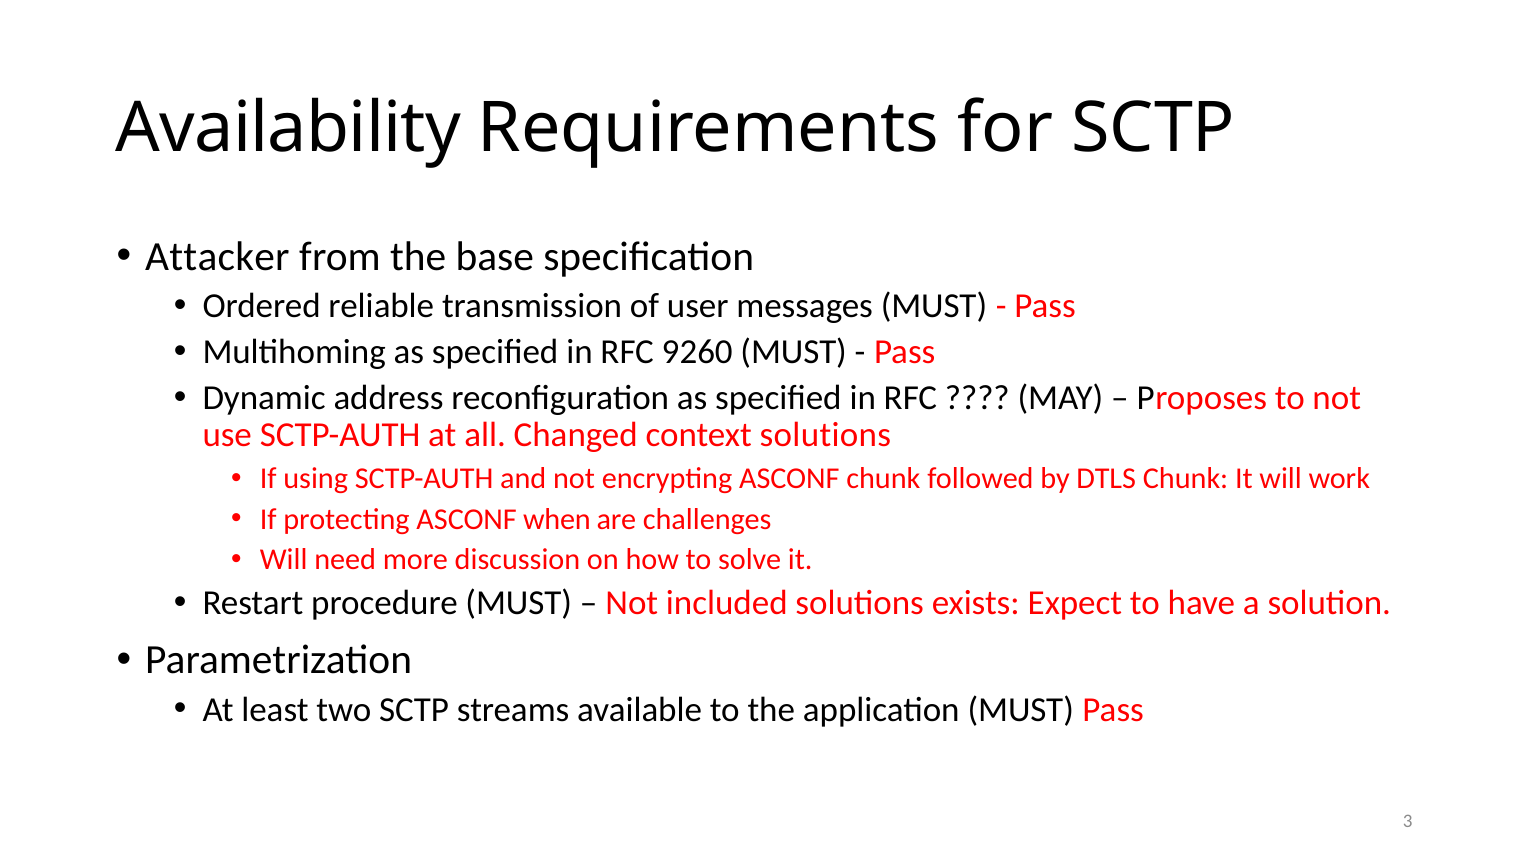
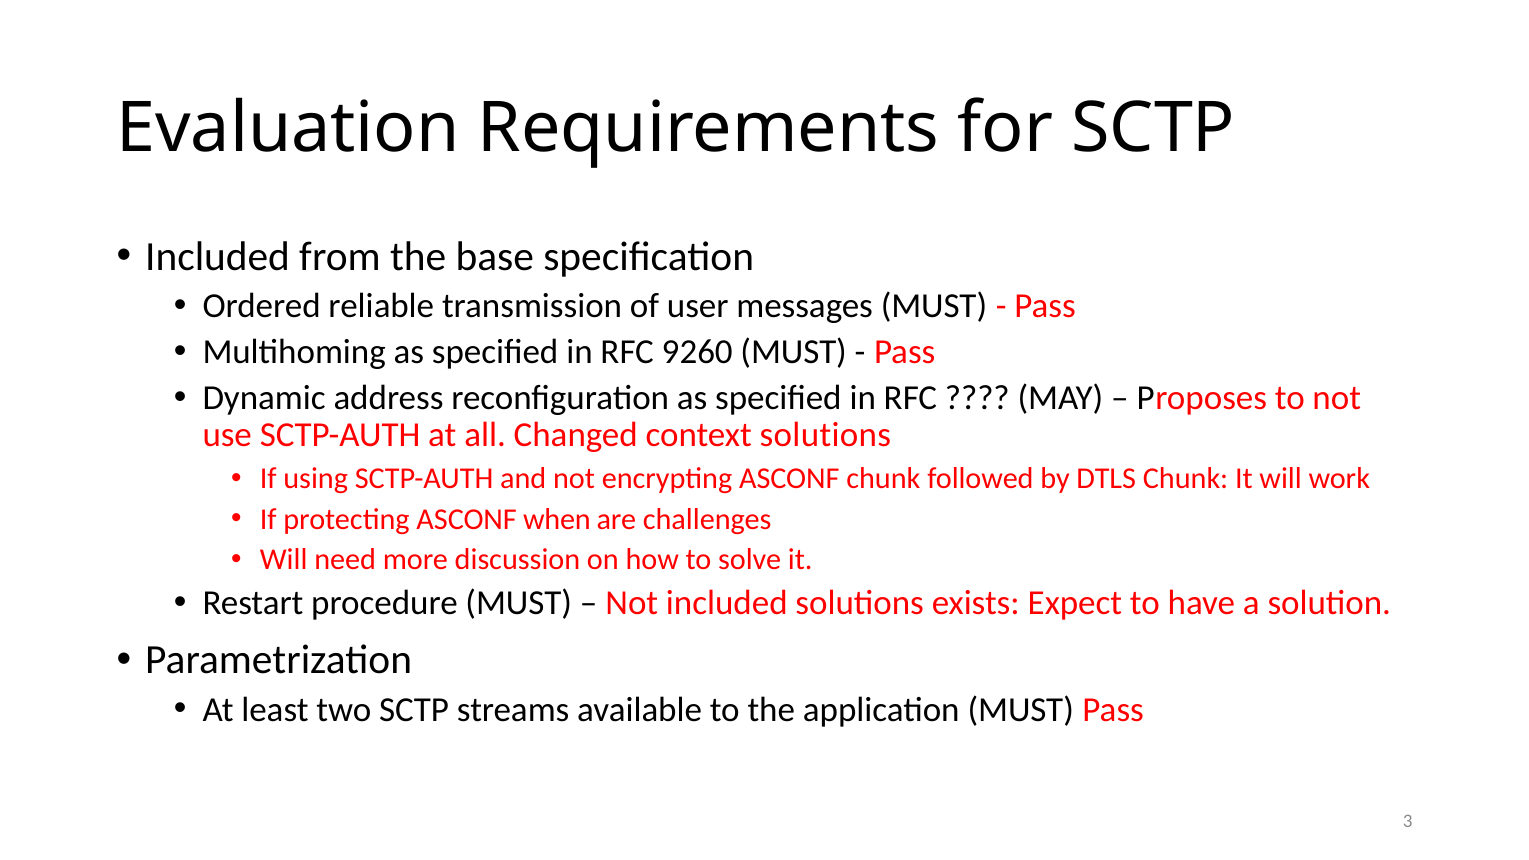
Availability: Availability -> Evaluation
Attacker at (217, 257): Attacker -> Included
